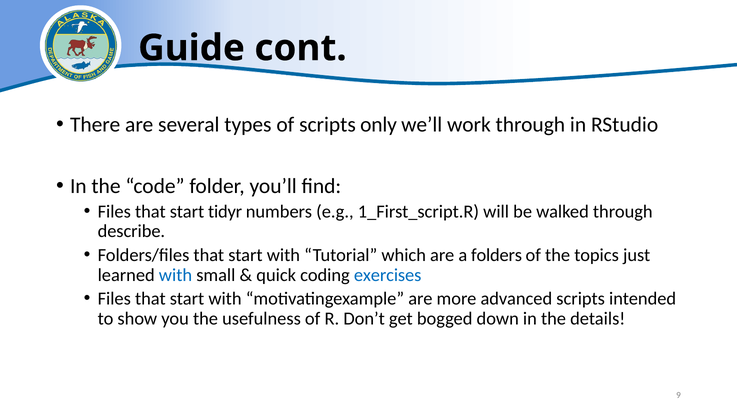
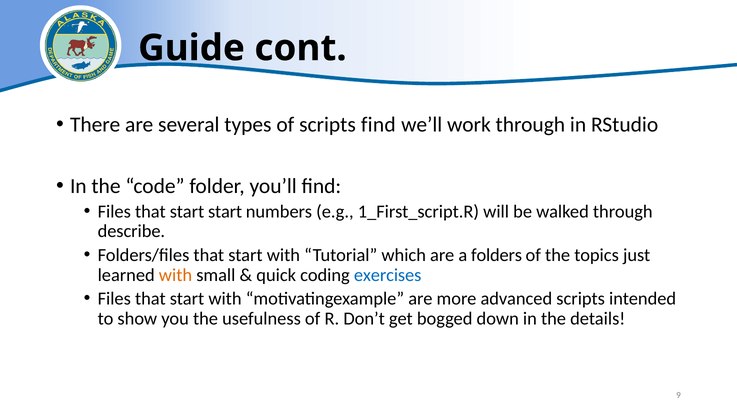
scripts only: only -> find
start tidyr: tidyr -> start
with at (175, 275) colour: blue -> orange
